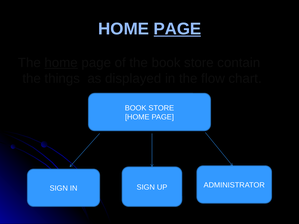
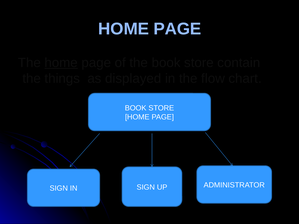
PAGE at (177, 29) underline: present -> none
